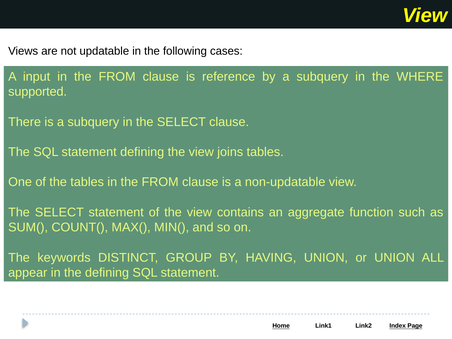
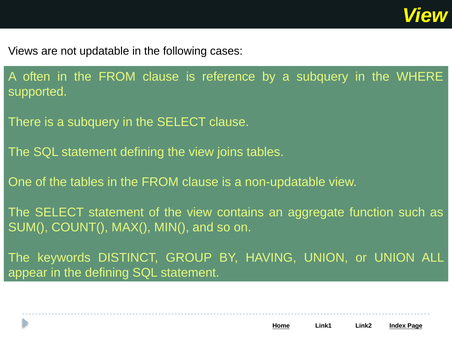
input: input -> often
